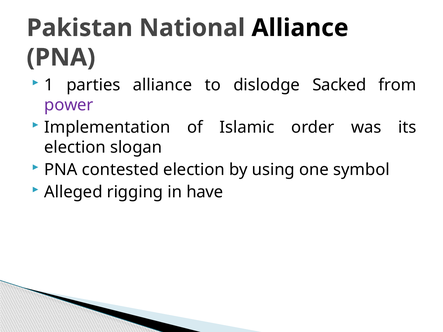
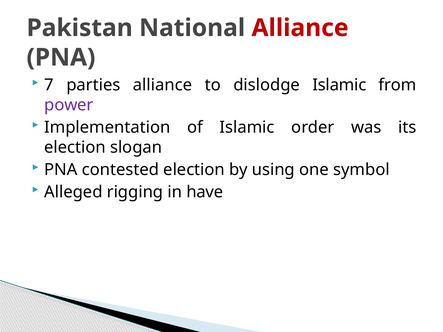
Alliance at (300, 28) colour: black -> red
1: 1 -> 7
dislodge Sacked: Sacked -> Islamic
